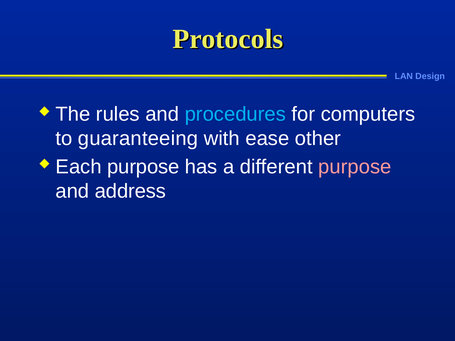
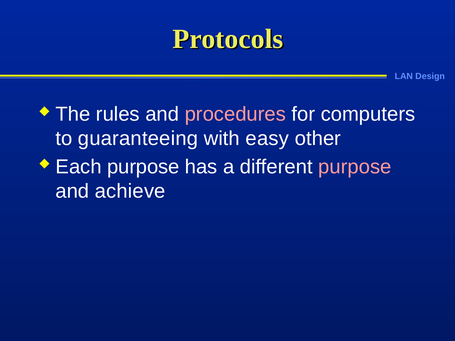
procedures colour: light blue -> pink
ease: ease -> easy
address: address -> achieve
